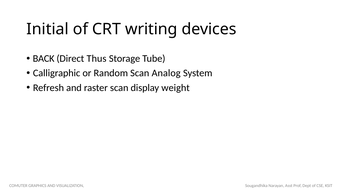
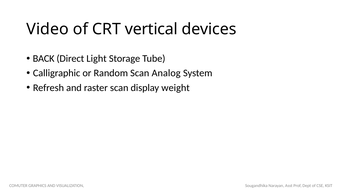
Initial: Initial -> Video
writing: writing -> vertical
Thus: Thus -> Light
